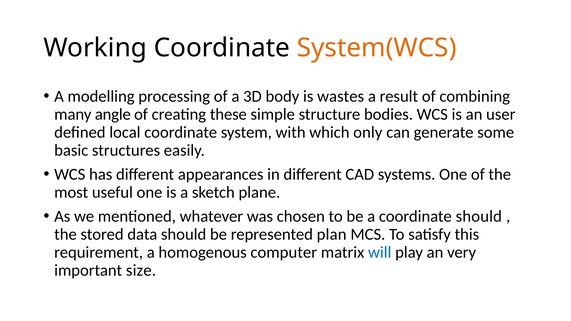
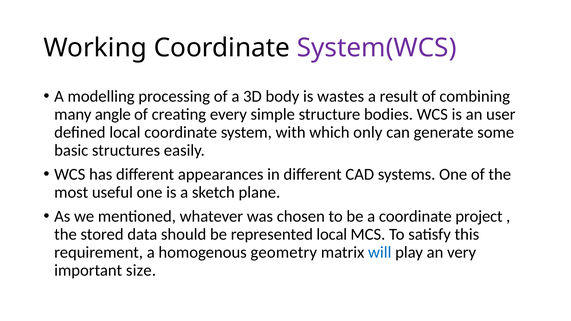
System(WCS colour: orange -> purple
these: these -> every
coordinate should: should -> project
represented plan: plan -> local
computer: computer -> geometry
